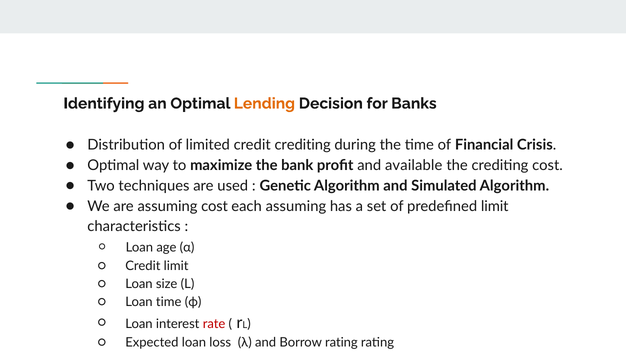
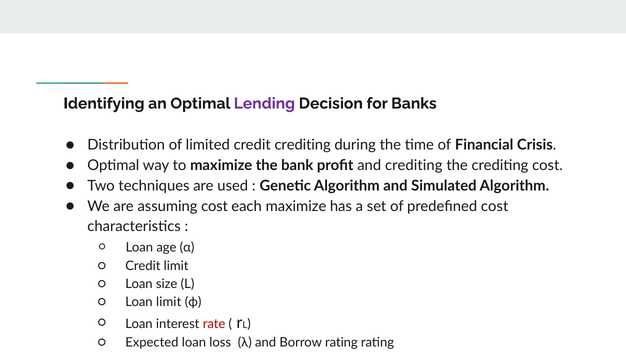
Lending colour: orange -> purple
and available: available -> crediting
each assuming: assuming -> maximize
predefined limit: limit -> cost
Loan time: time -> limit
